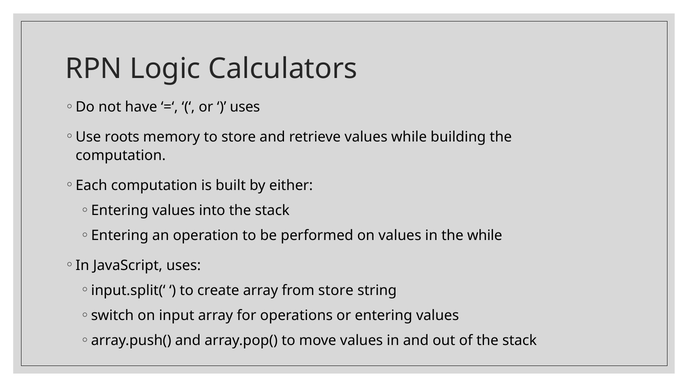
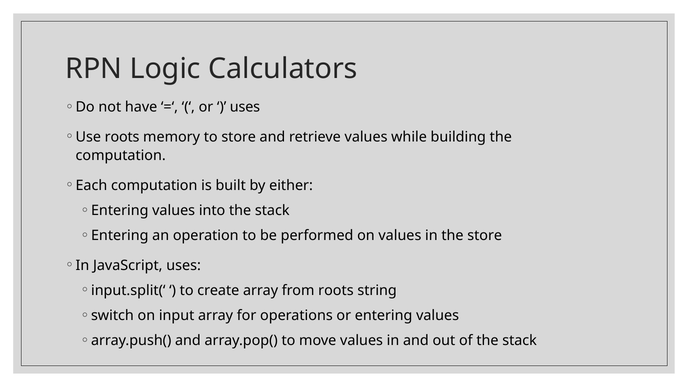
the while: while -> store
from store: store -> roots
